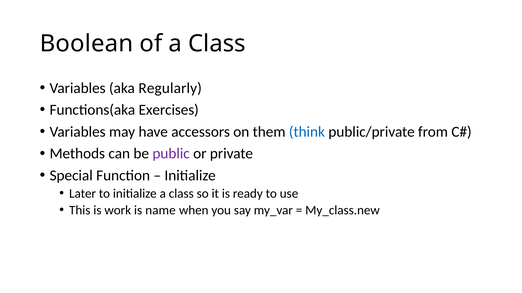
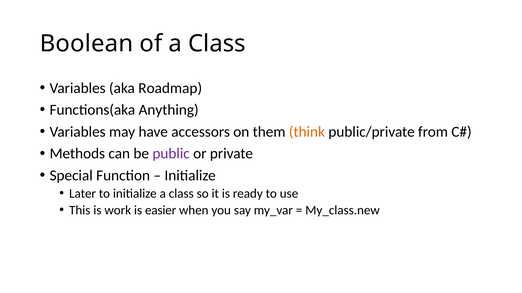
Regularly: Regularly -> Roadmap
Exercises: Exercises -> Anything
think colour: blue -> orange
name: name -> easier
